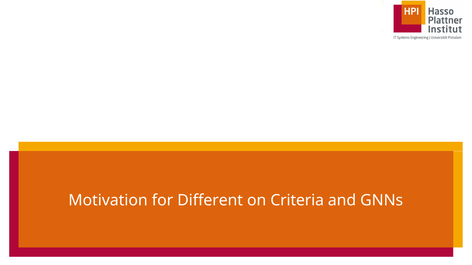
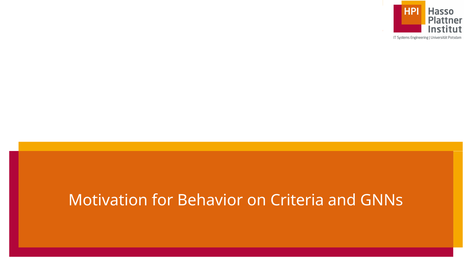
Different: Different -> Behavior
